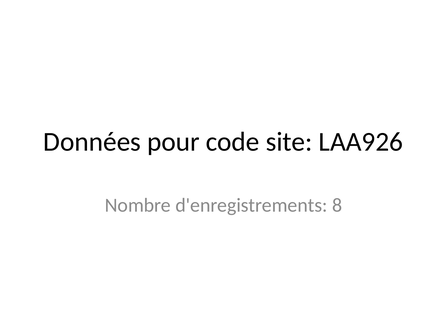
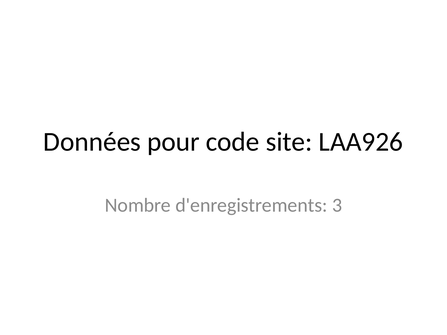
8: 8 -> 3
